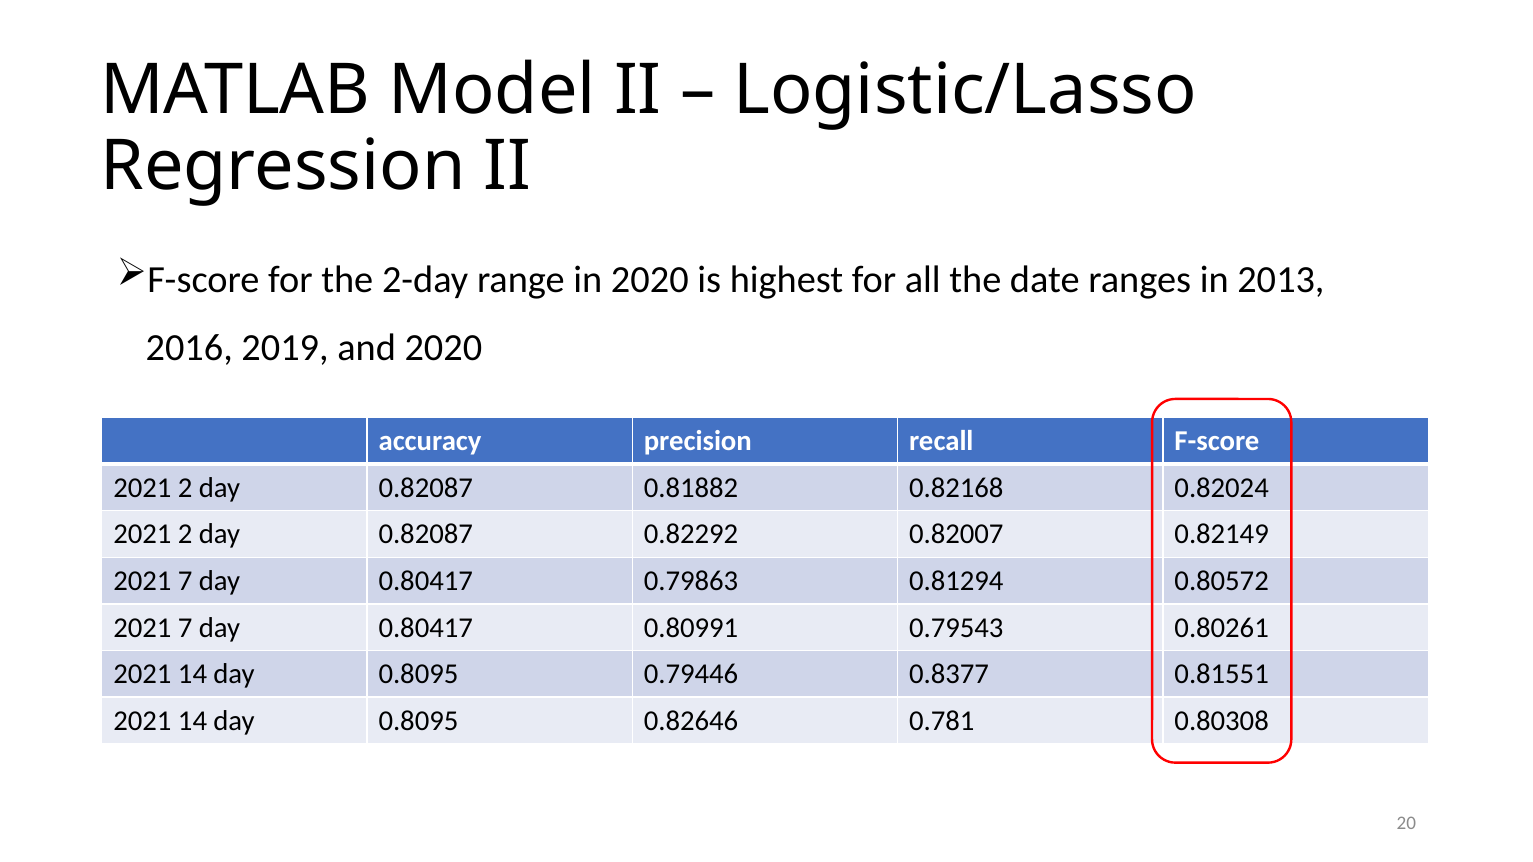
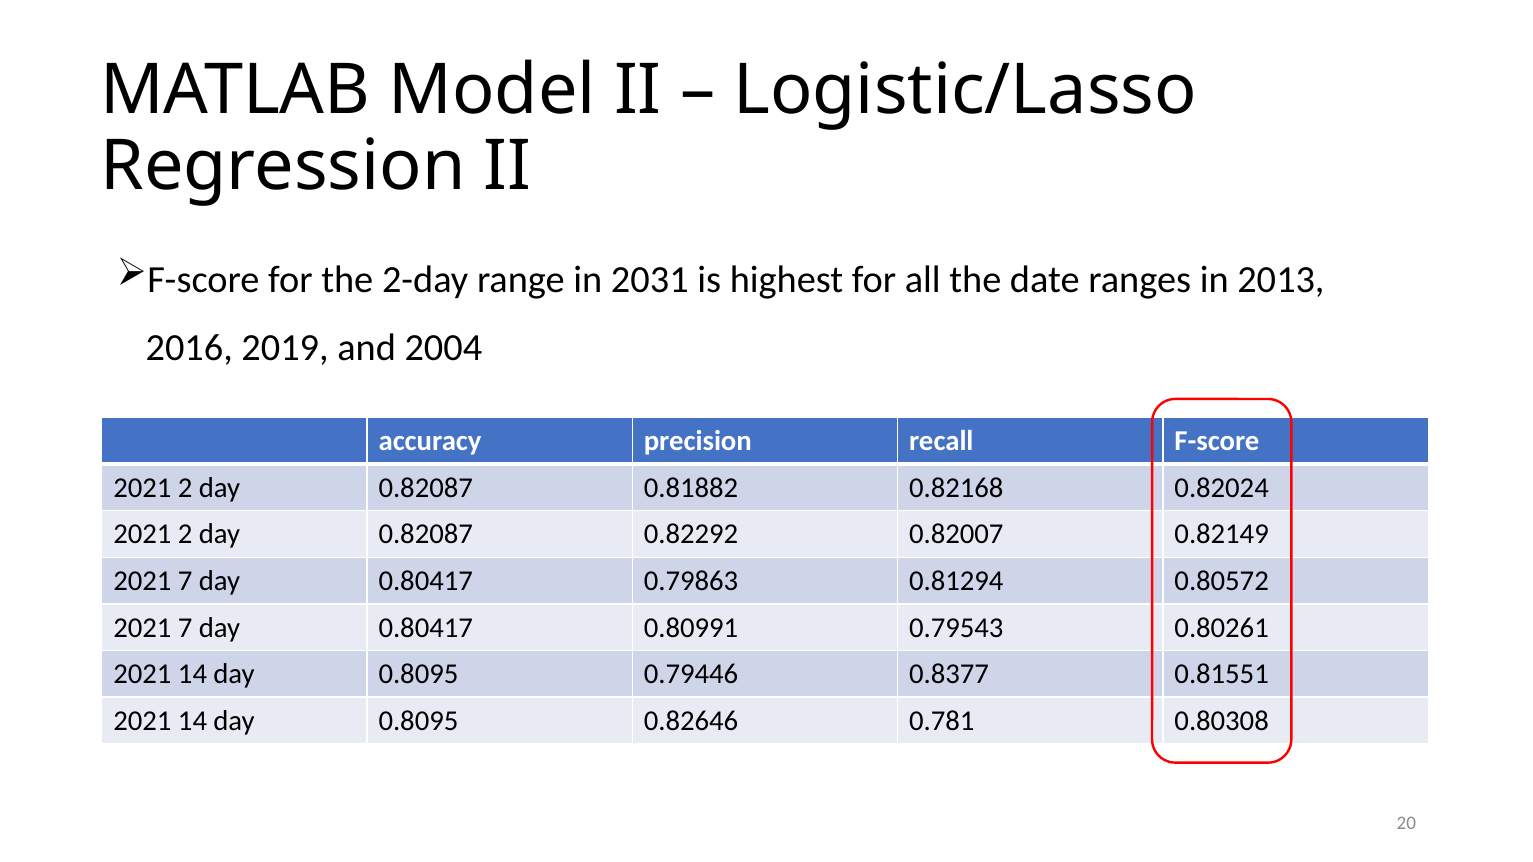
in 2020: 2020 -> 2031
and 2020: 2020 -> 2004
